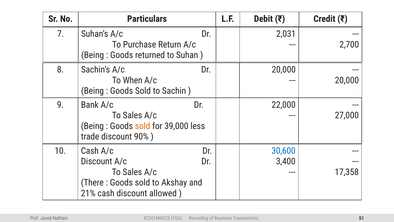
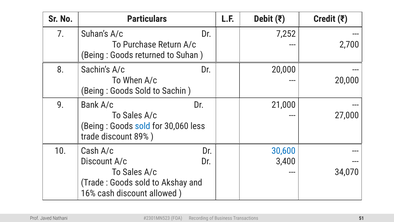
2,031: 2,031 -> 7,252
22,000: 22,000 -> 21,000
sold at (143, 126) colour: orange -> blue
39,000: 39,000 -> 30,060
90%: 90% -> 89%
17,358: 17,358 -> 34,070
There at (92, 182): There -> Trade
21%: 21% -> 16%
